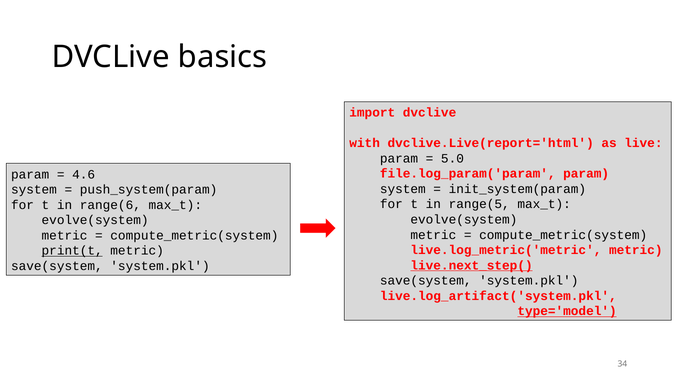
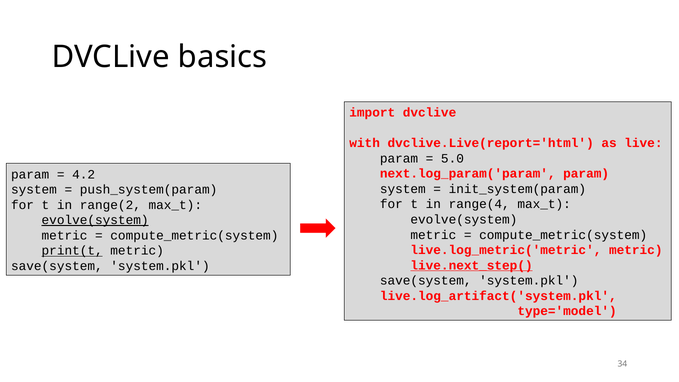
file.log_param('param: file.log_param('param -> next.log_param('param
4.6: 4.6 -> 4.2
range(5: range(5 -> range(4
range(6: range(6 -> range(2
evolve(system at (95, 220) underline: none -> present
type='model underline: present -> none
